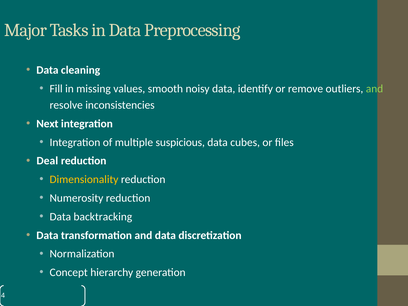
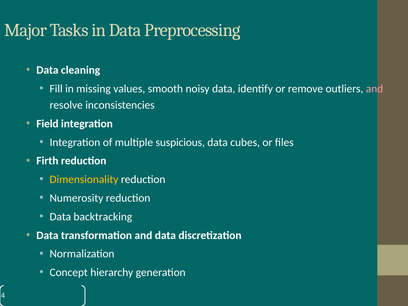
and at (375, 89) colour: light green -> pink
Next: Next -> Field
Deal: Deal -> Firth
